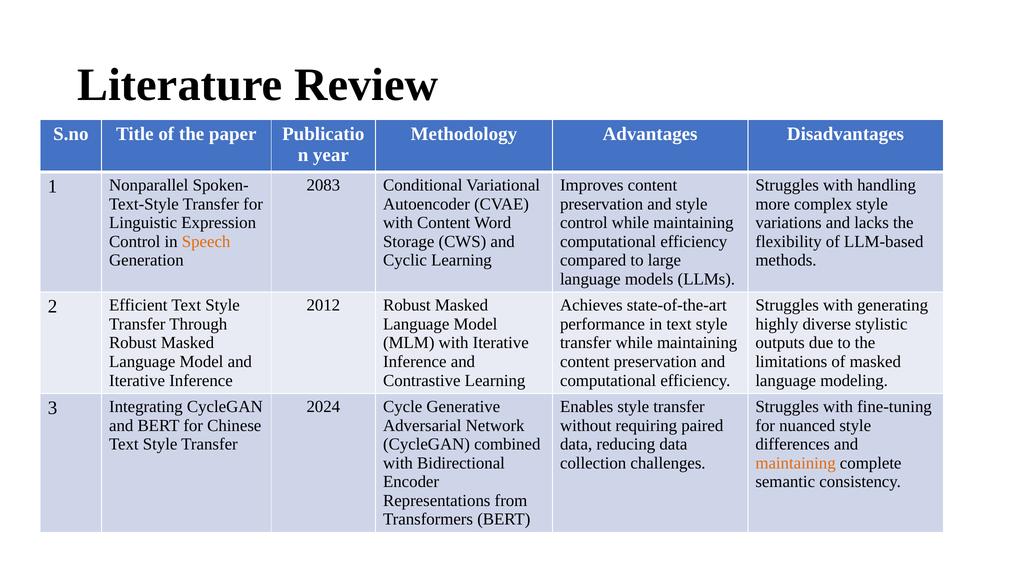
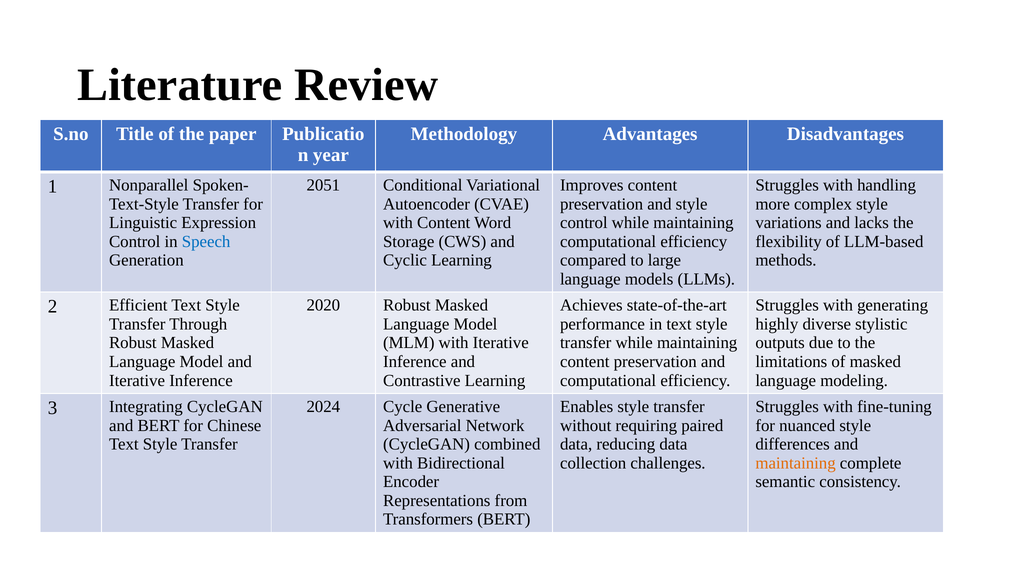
2083: 2083 -> 2051
Speech colour: orange -> blue
2012: 2012 -> 2020
